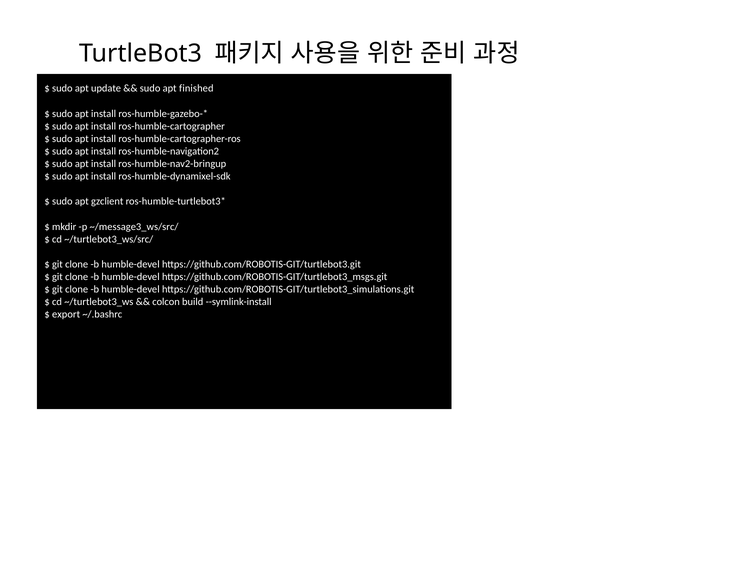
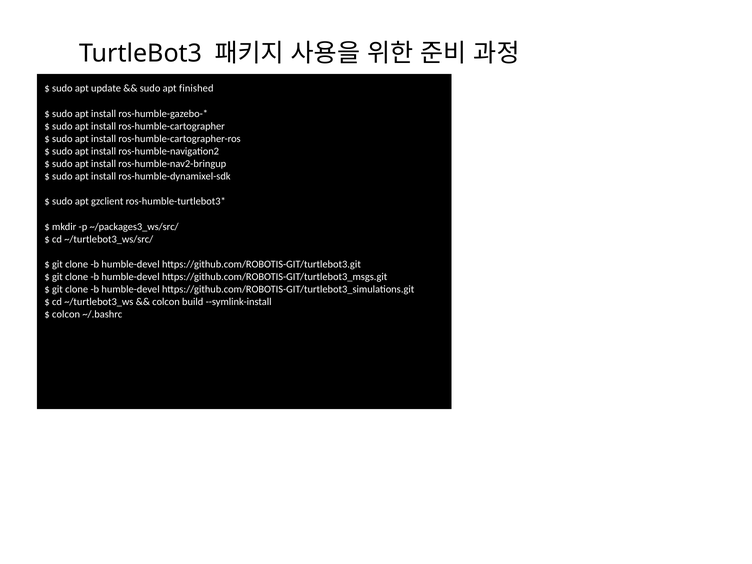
~/message3_ws/src/: ~/message3_ws/src/ -> ~/packages3_ws/src/
export at (66, 314): export -> colcon
